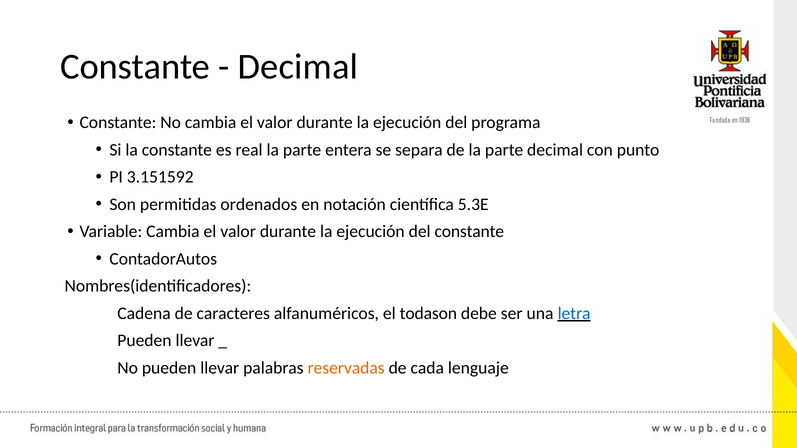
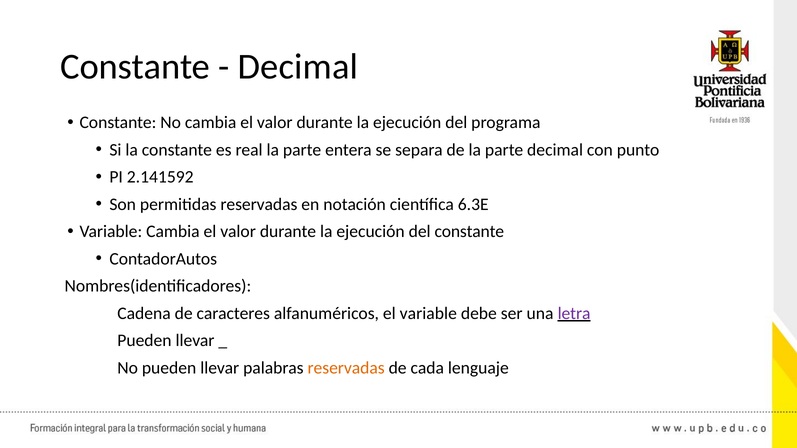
3.151592: 3.151592 -> 2.141592
permitidas ordenados: ordenados -> reservadas
5.3E: 5.3E -> 6.3E
el todason: todason -> variable
letra colour: blue -> purple
